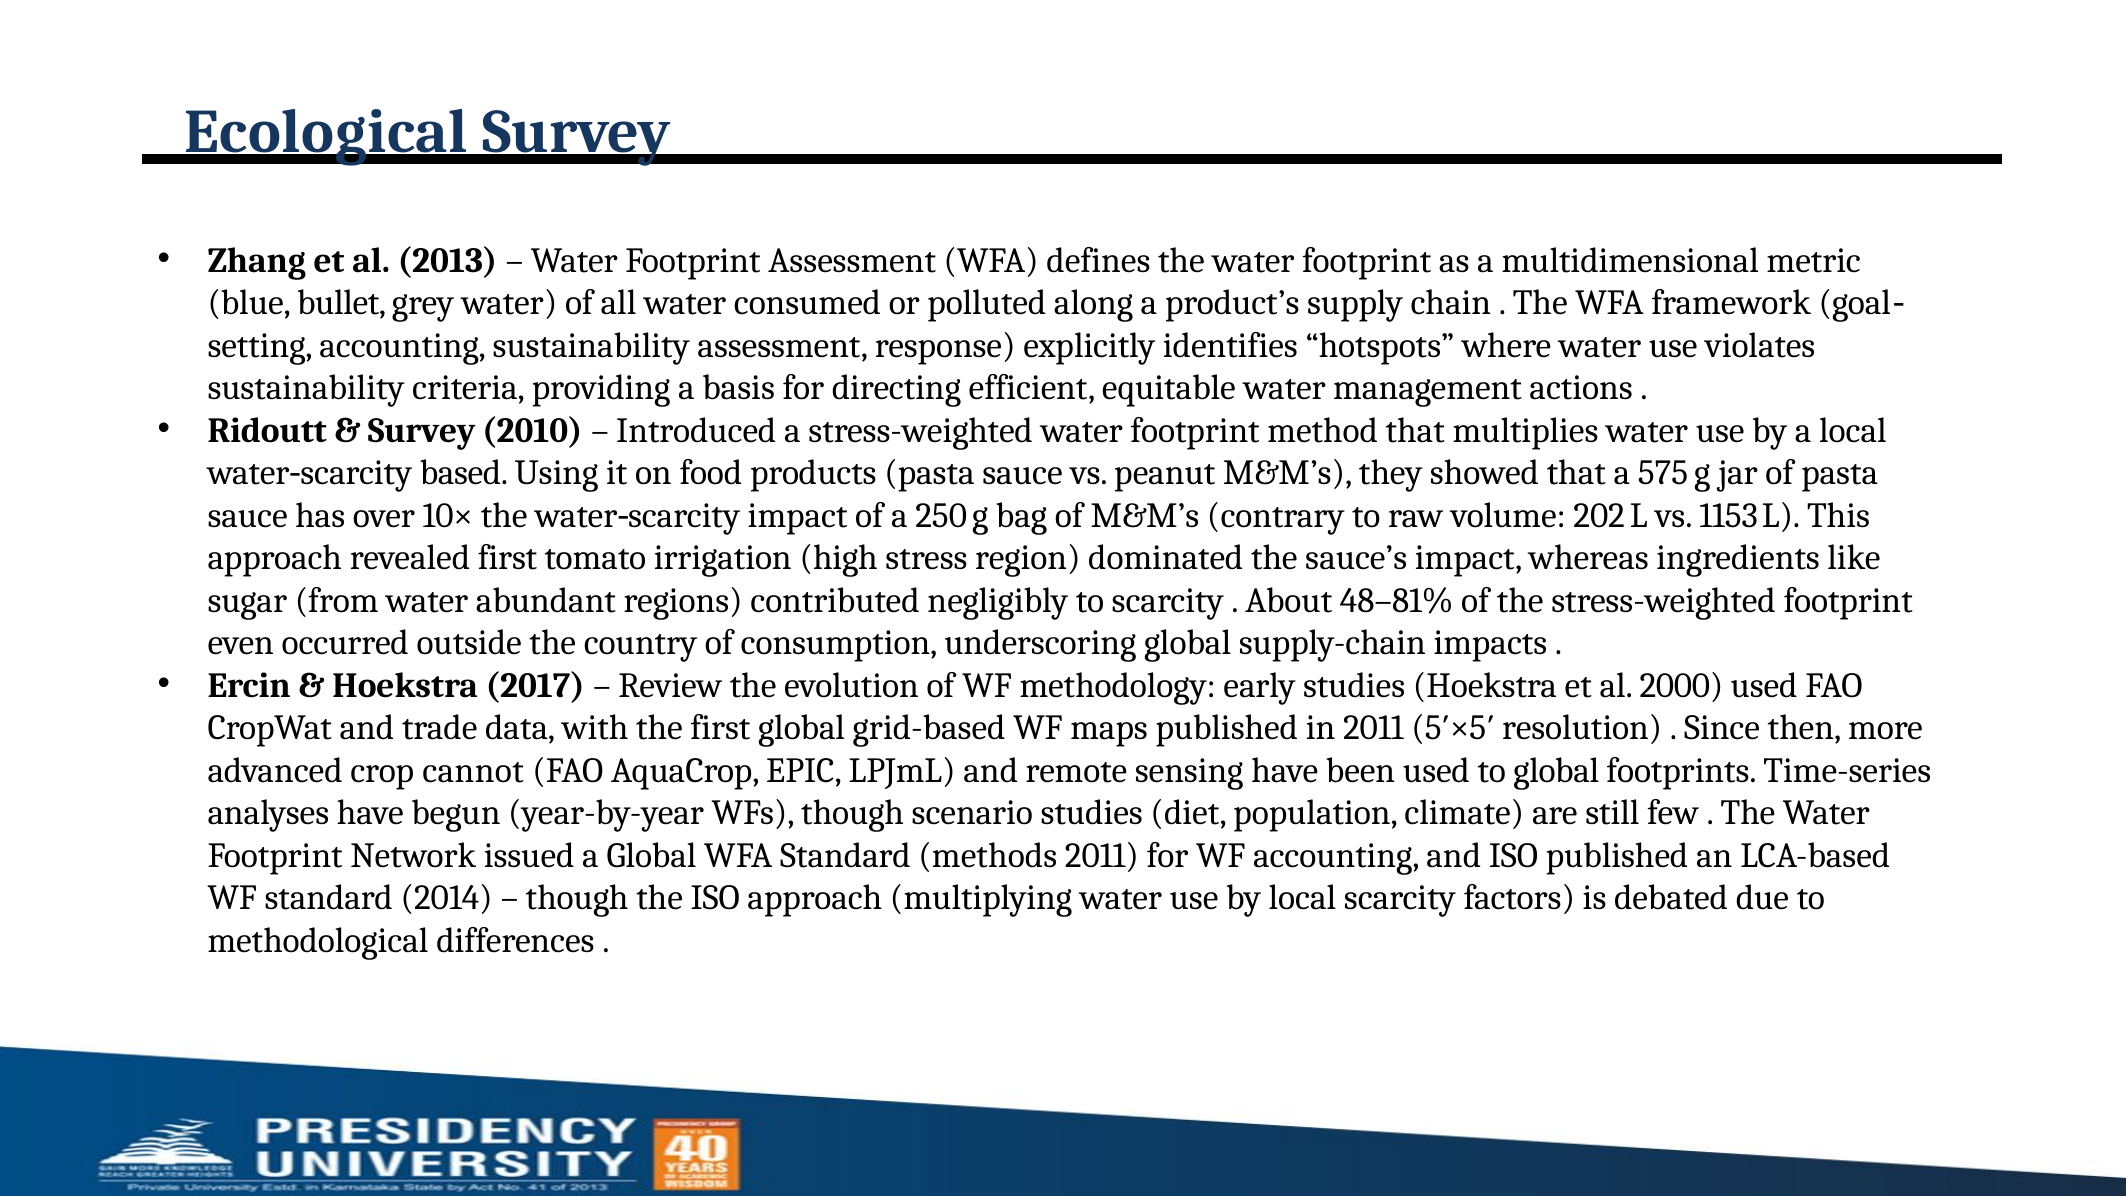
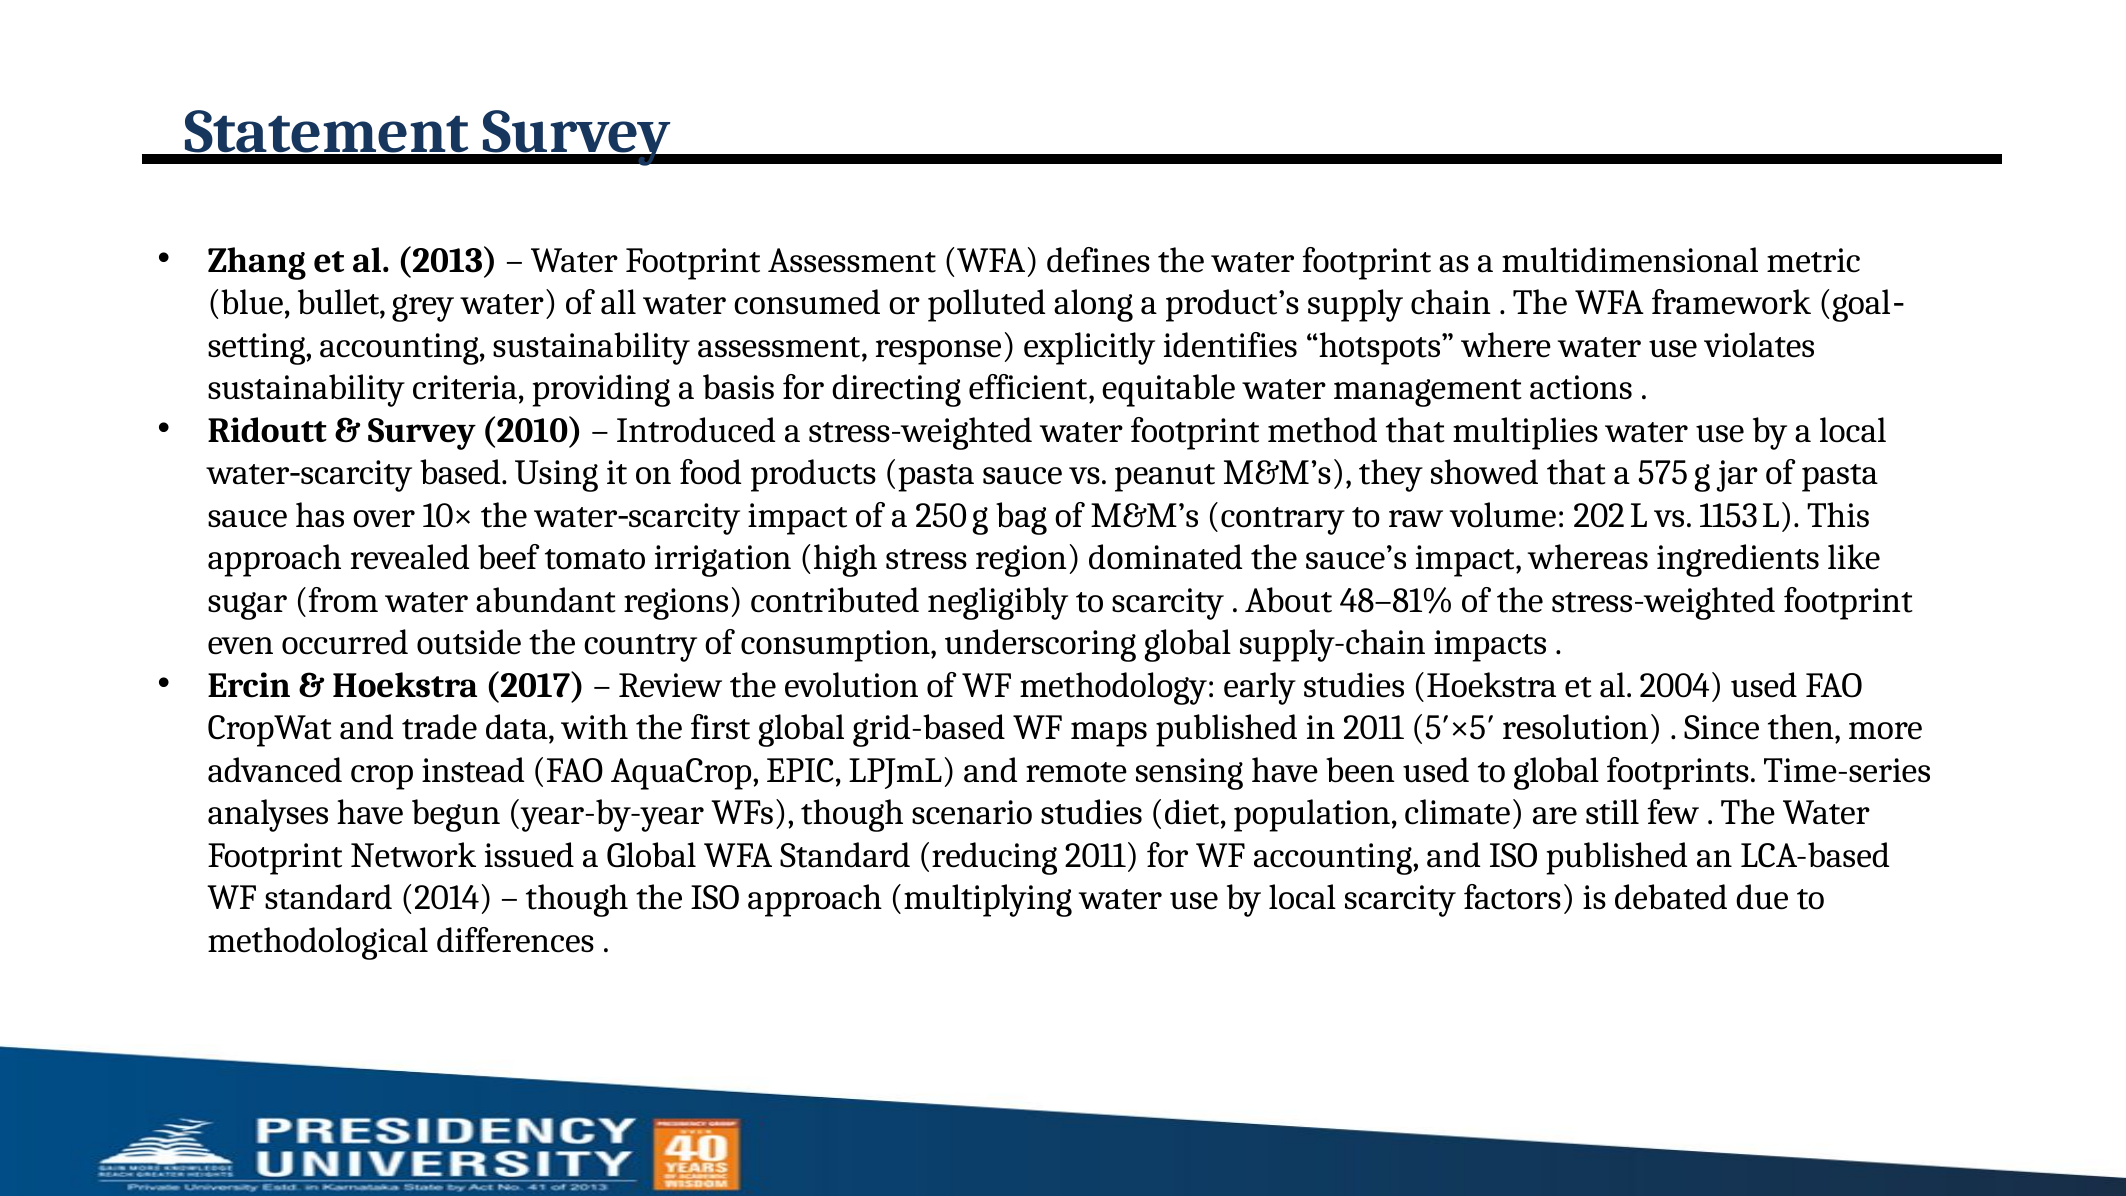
Ecological: Ecological -> Statement
revealed first: first -> beef
2000: 2000 -> 2004
cannot: cannot -> instead
methods: methods -> reducing
